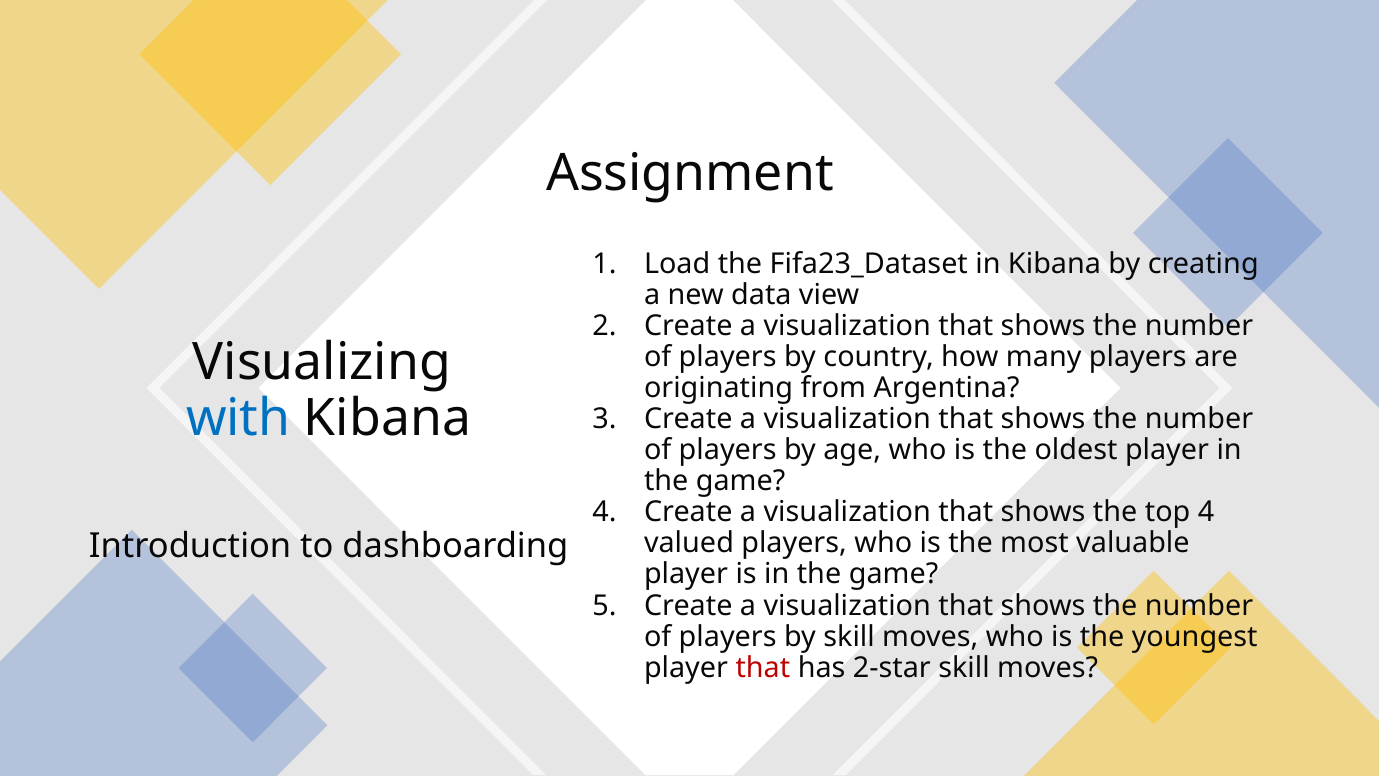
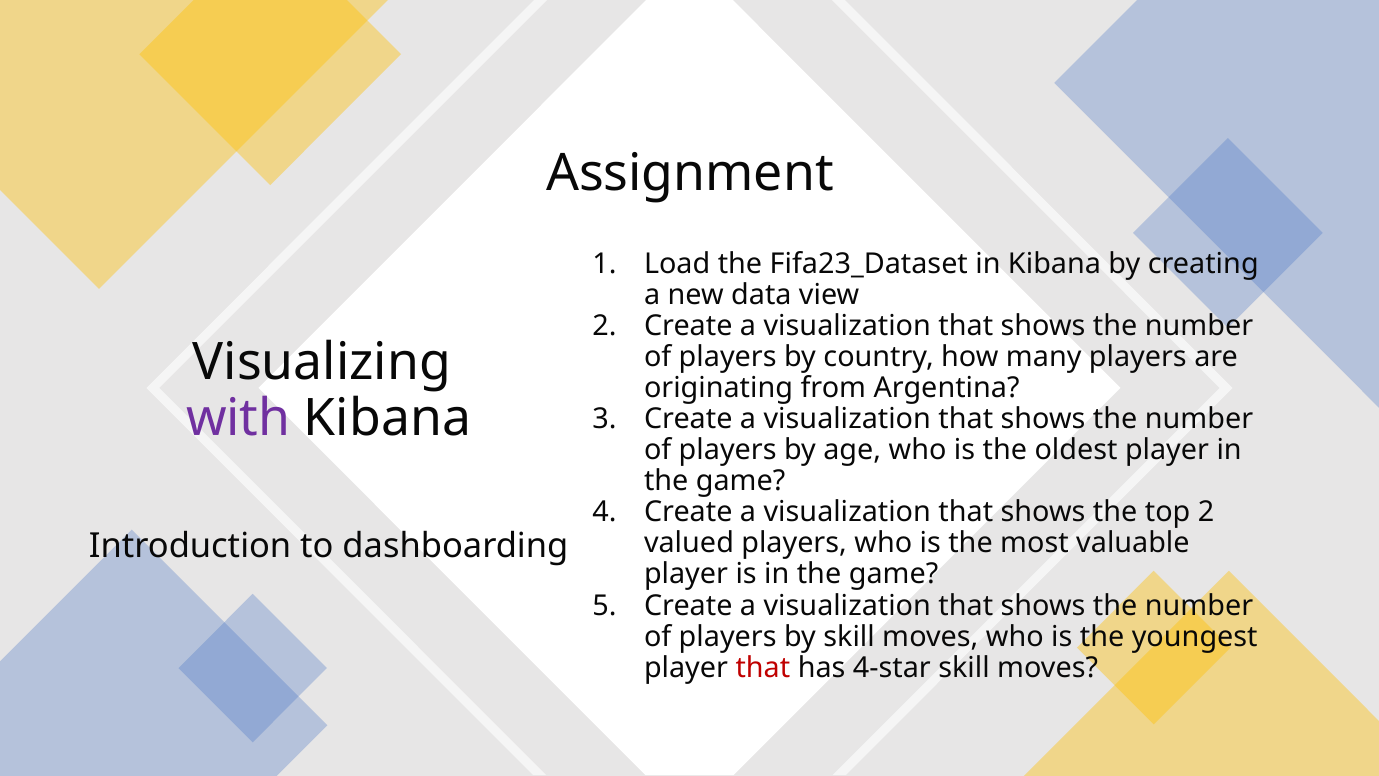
with colour: blue -> purple
top 4: 4 -> 2
2-star: 2-star -> 4-star
